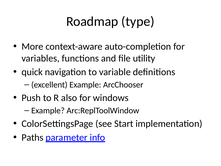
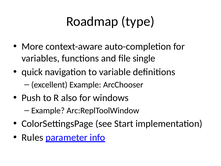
utility: utility -> single
Paths: Paths -> Rules
